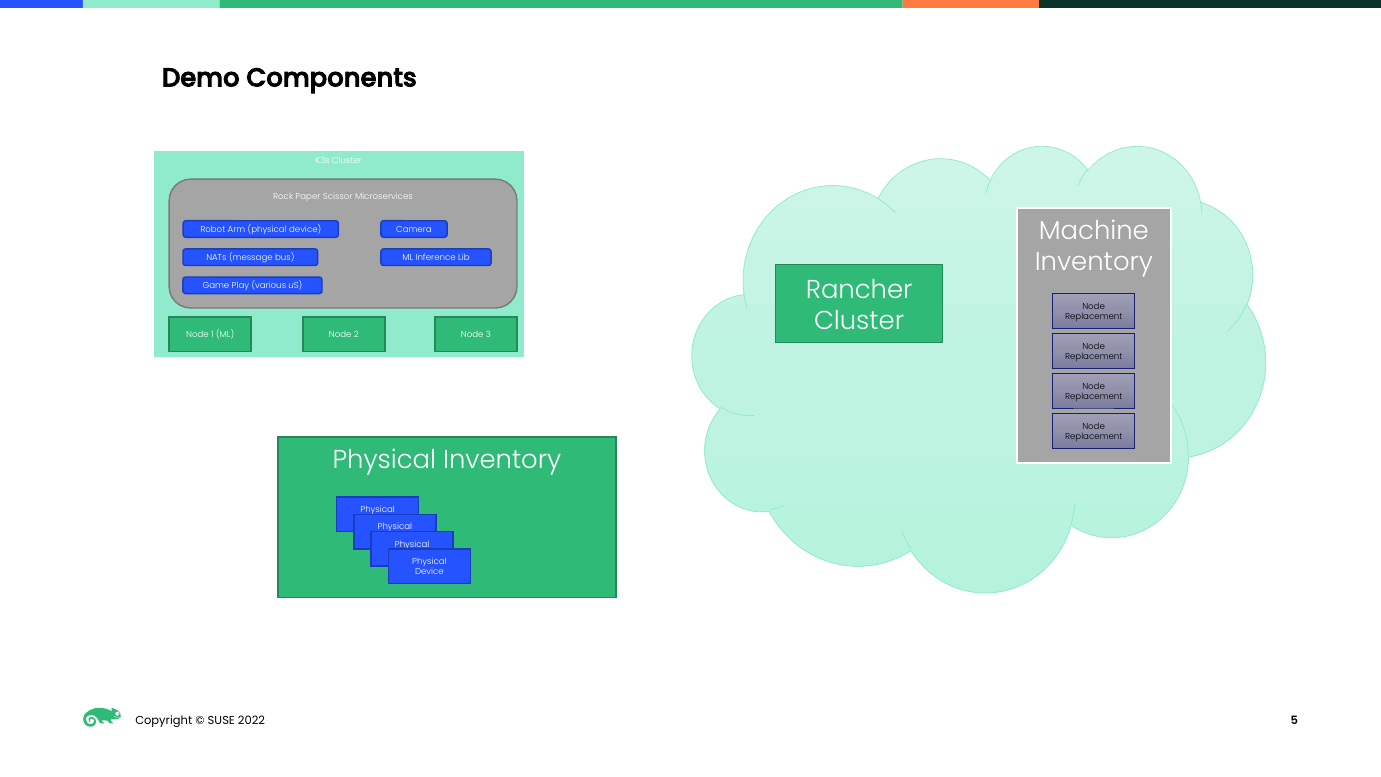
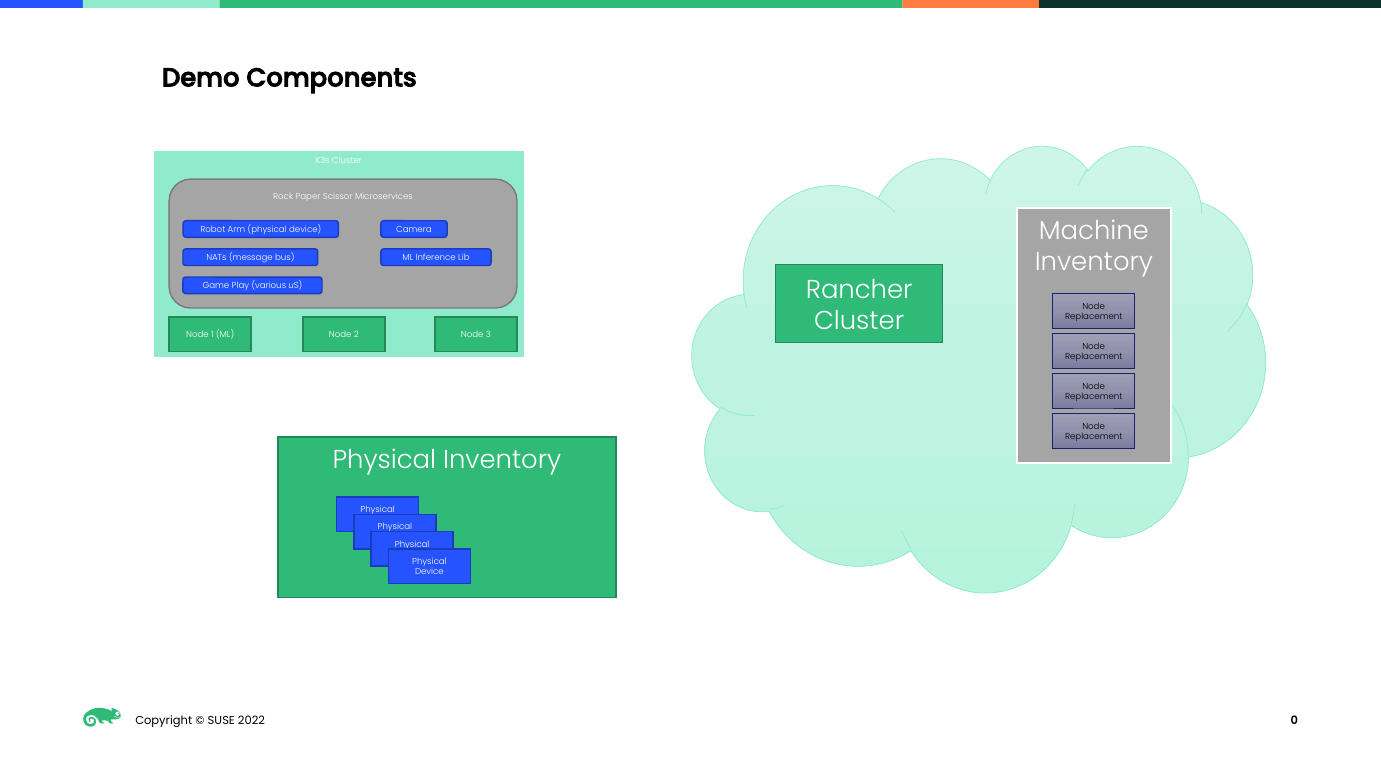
5: 5 -> 0
